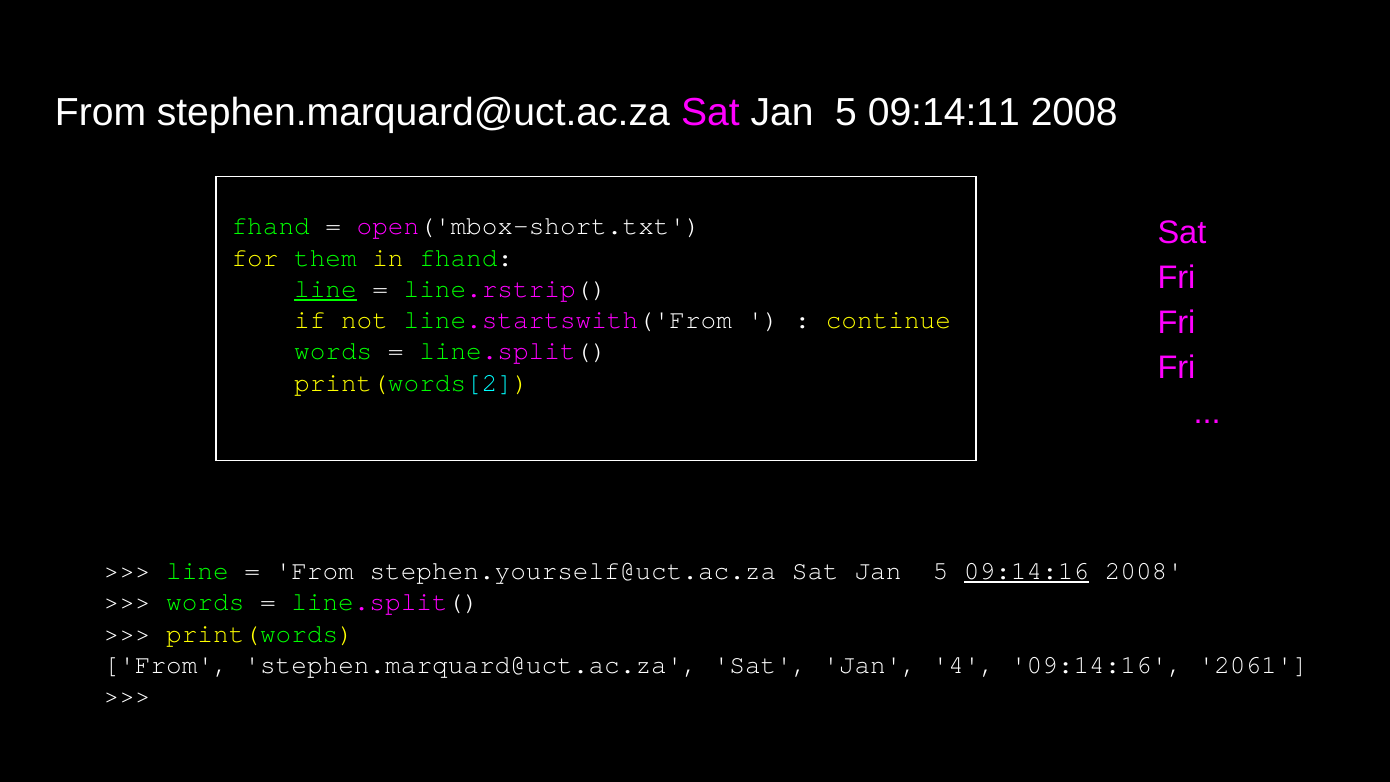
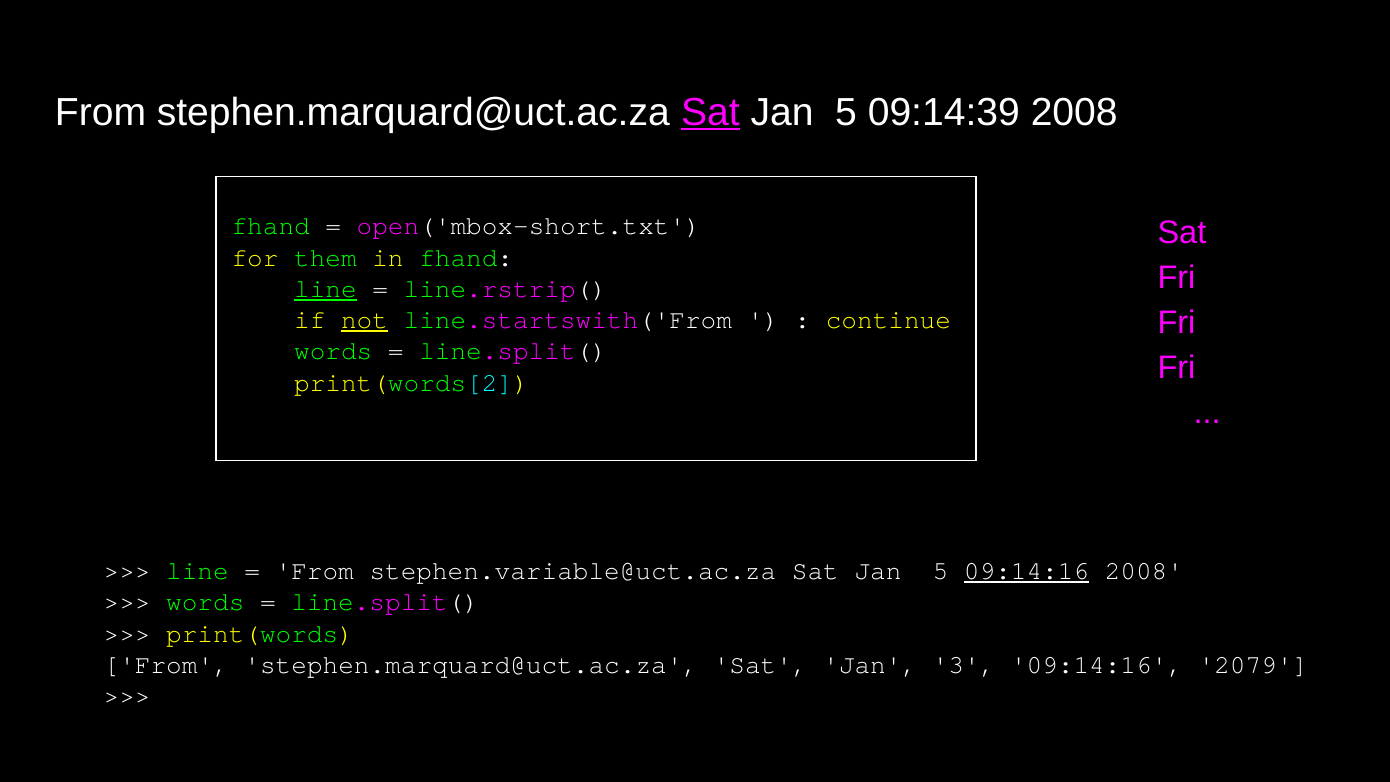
Sat at (710, 112) underline: none -> present
09:14:11: 09:14:11 -> 09:14:39
not underline: none -> present
stephen.yourself@uct.ac.za: stephen.yourself@uct.ac.za -> stephen.variable@uct.ac.za
4: 4 -> 3
2061: 2061 -> 2079
